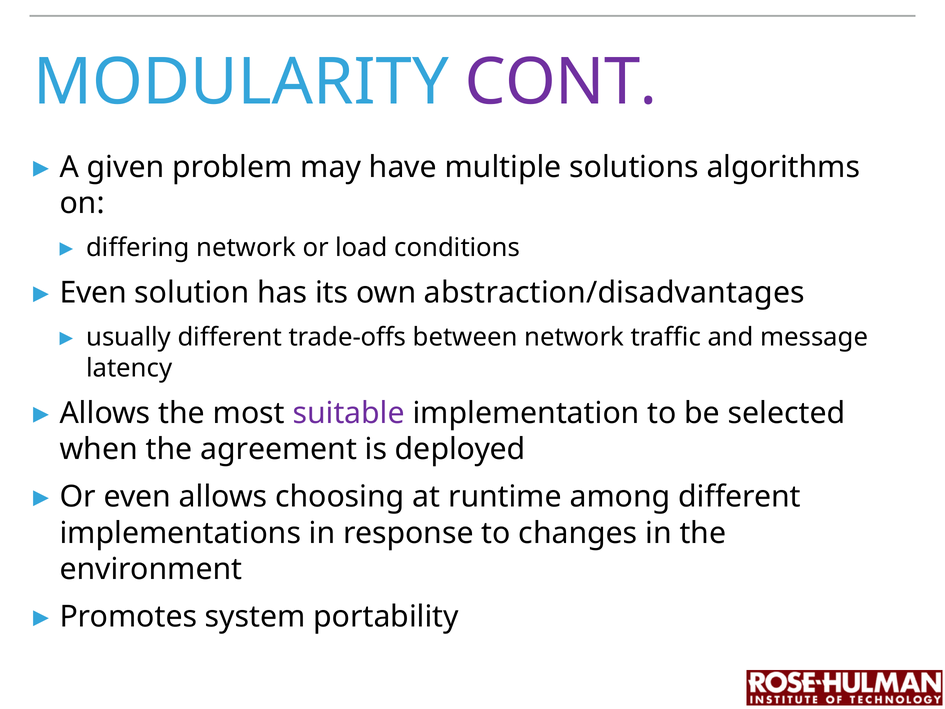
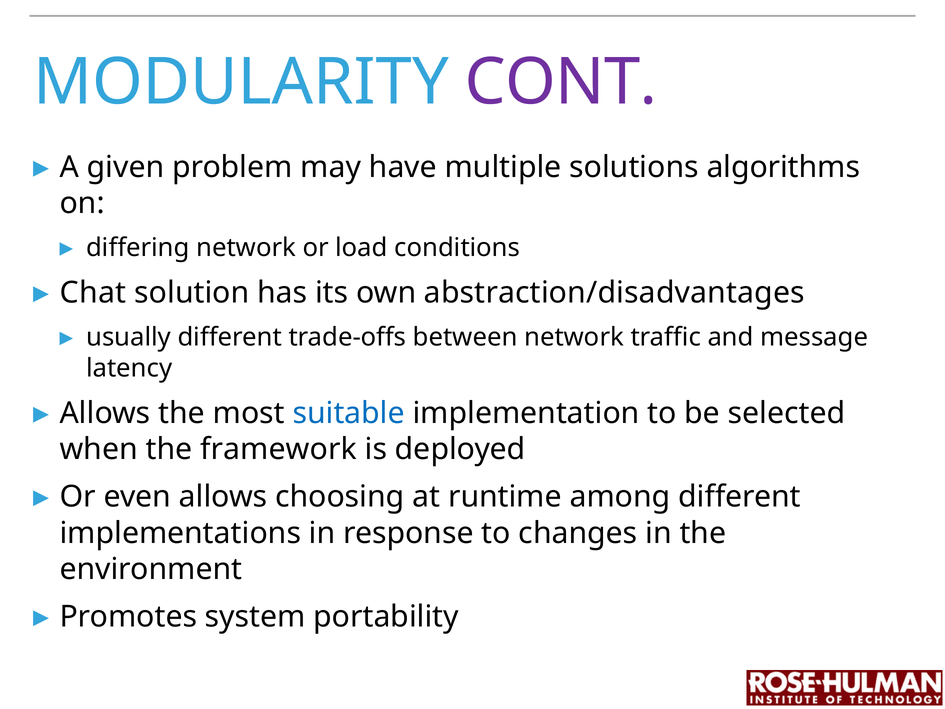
Even at (93, 293): Even -> Chat
suitable colour: purple -> blue
agreement: agreement -> framework
